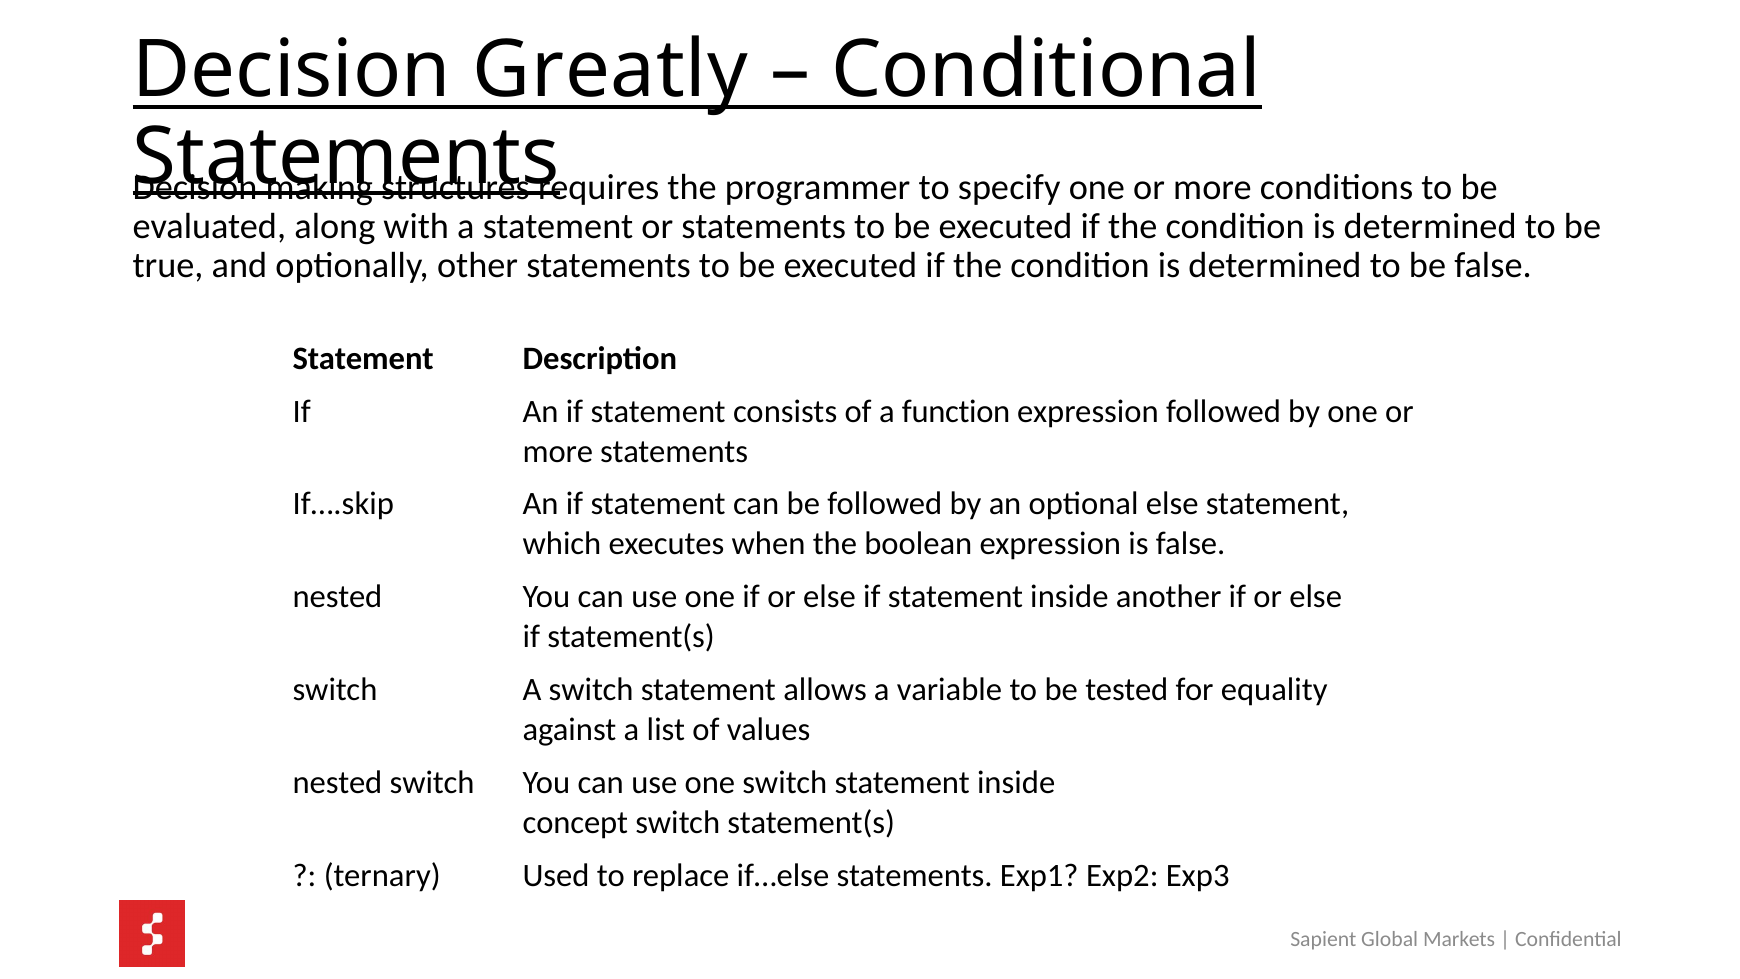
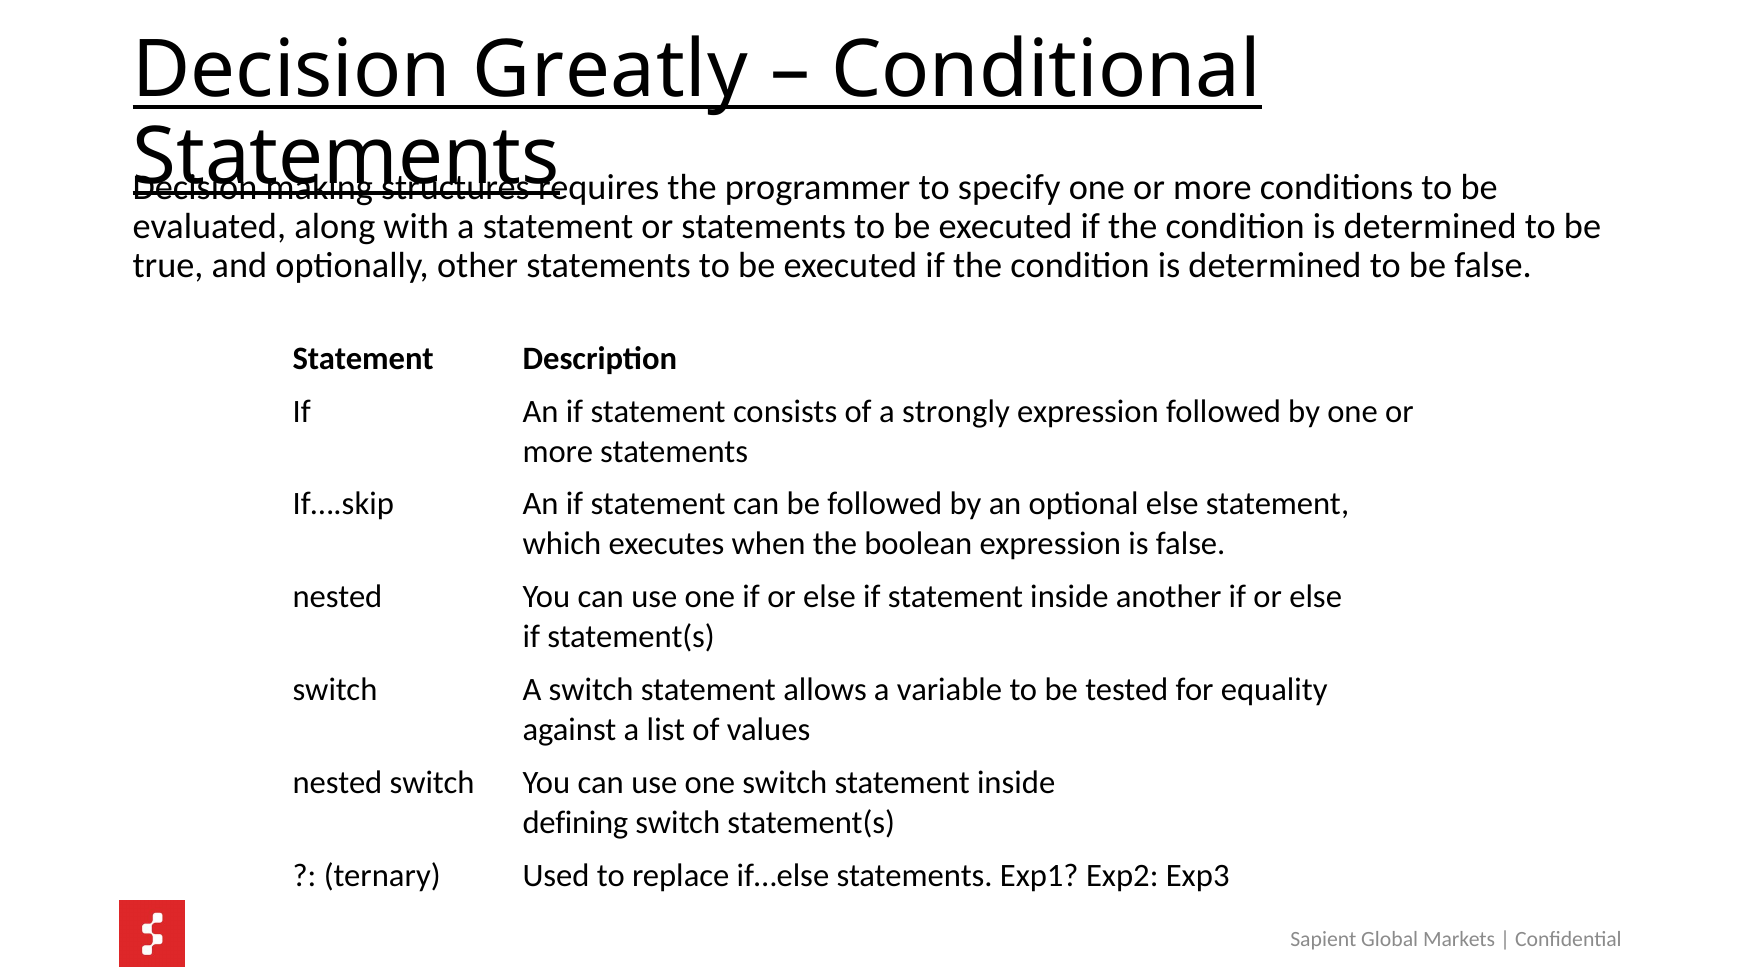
function: function -> strongly
concept: concept -> defining
